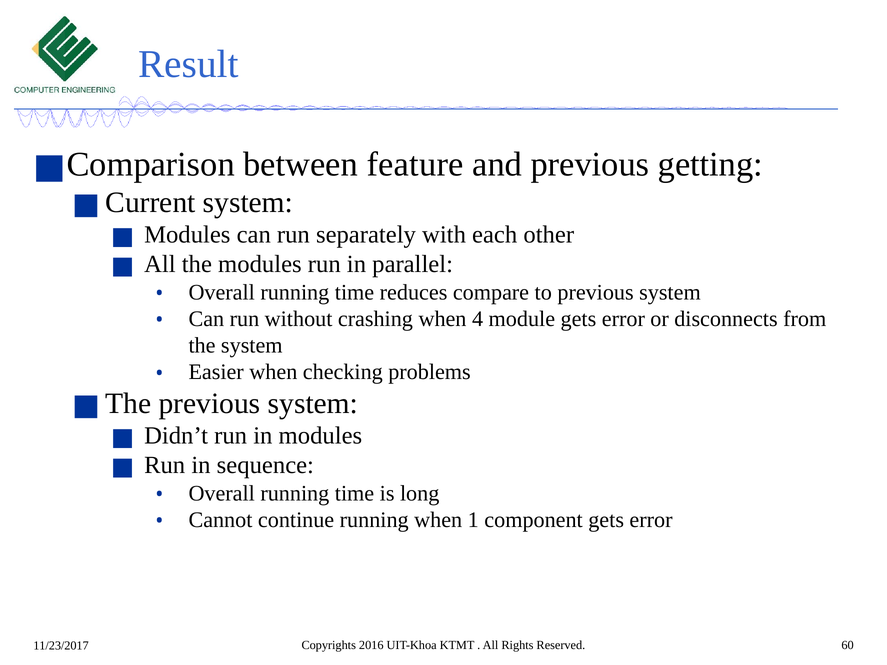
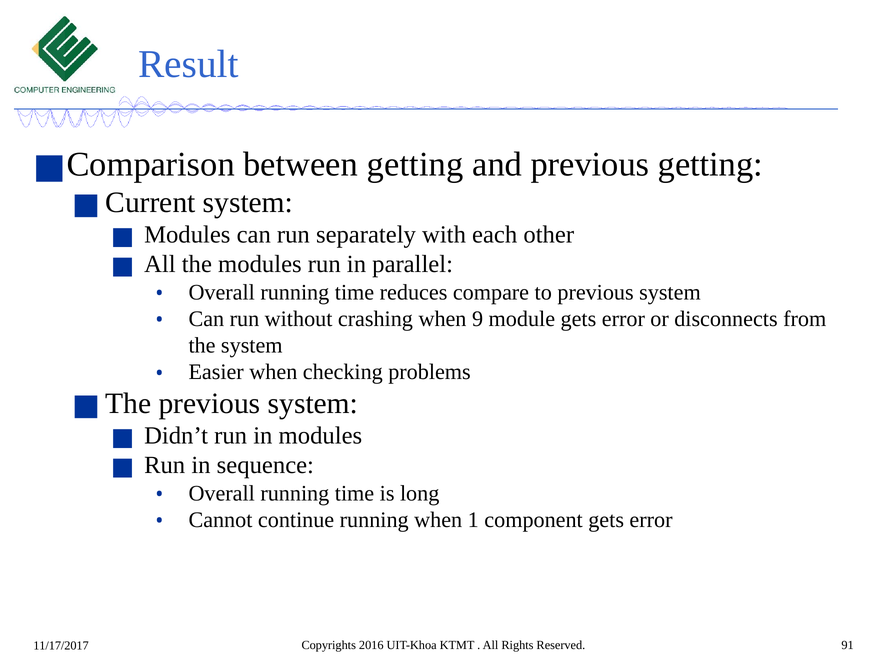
between feature: feature -> getting
4: 4 -> 9
11/23/2017: 11/23/2017 -> 11/17/2017
60: 60 -> 91
